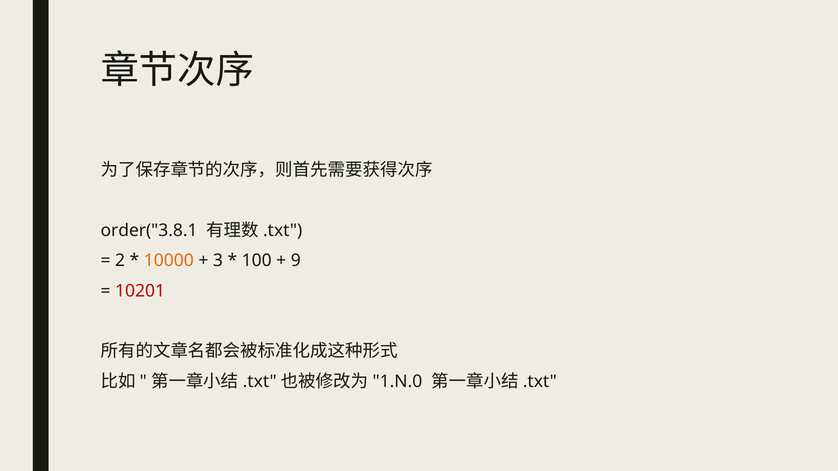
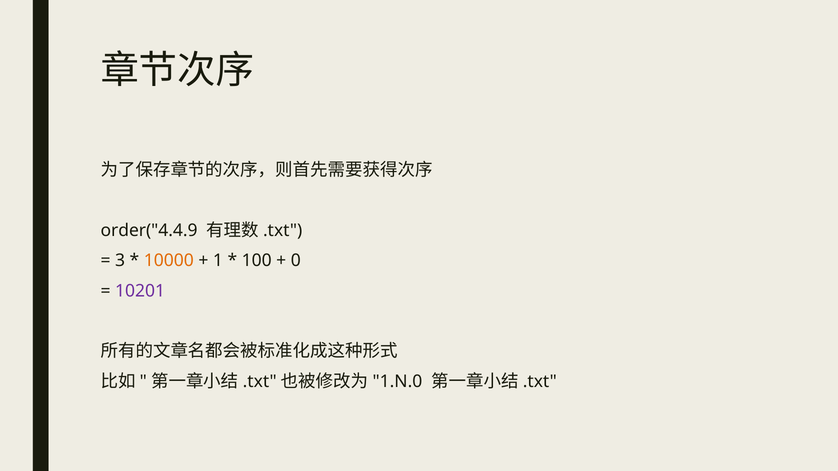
order("3.8.1: order("3.8.1 -> order("4.4.9
2: 2 -> 3
3: 3 -> 1
9: 9 -> 0
10201 colour: red -> purple
